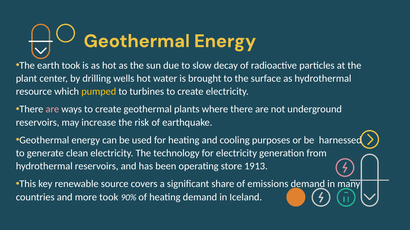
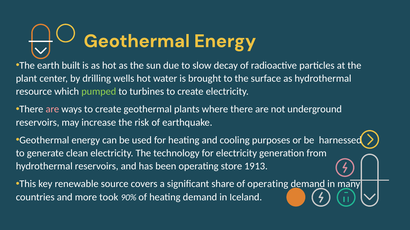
earth took: took -> built
pumped colour: yellow -> light green
of emissions: emissions -> operating
